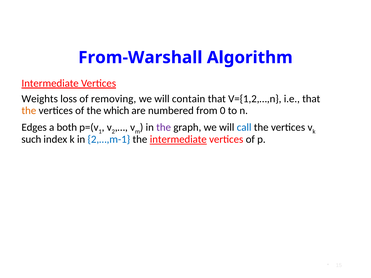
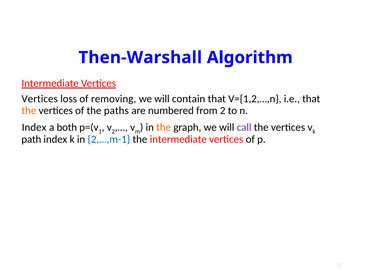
From-Warshall: From-Warshall -> Then-Warshall
Weights at (40, 99): Weights -> Vertices
which: which -> paths
from 0: 0 -> 2
Edges at (34, 128): Edges -> Index
the at (164, 128) colour: purple -> orange
call colour: blue -> purple
such: such -> path
intermediate at (178, 140) underline: present -> none
